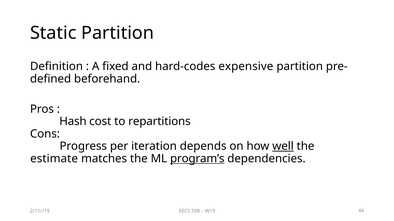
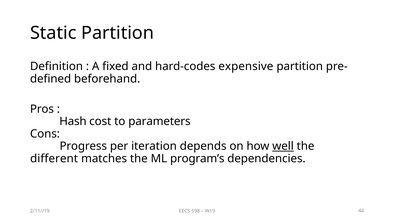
repartitions: repartitions -> parameters
estimate: estimate -> different
program’s underline: present -> none
